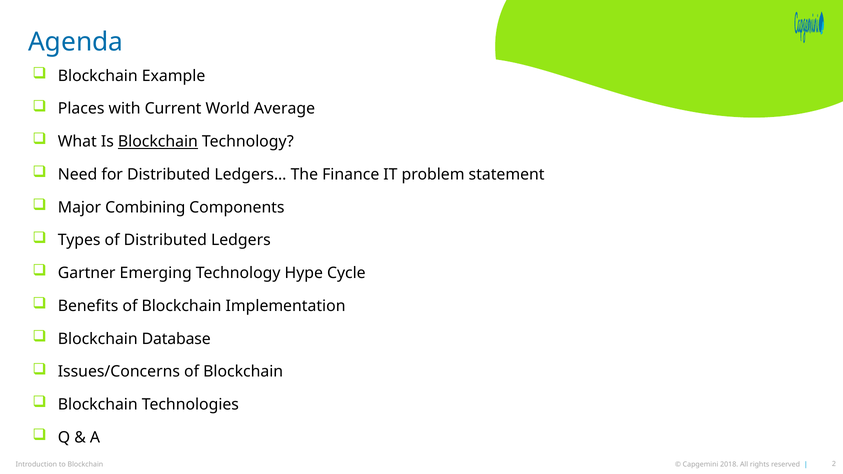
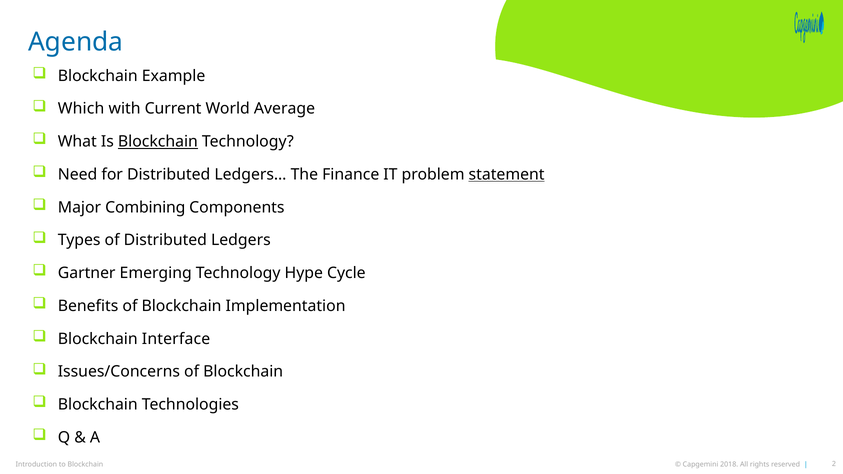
Places: Places -> Which
statement underline: none -> present
Database: Database -> Interface
